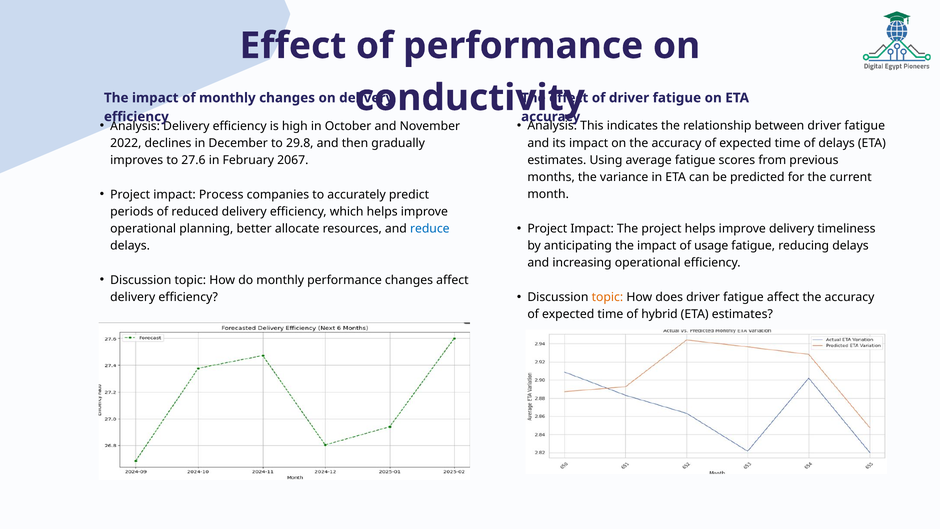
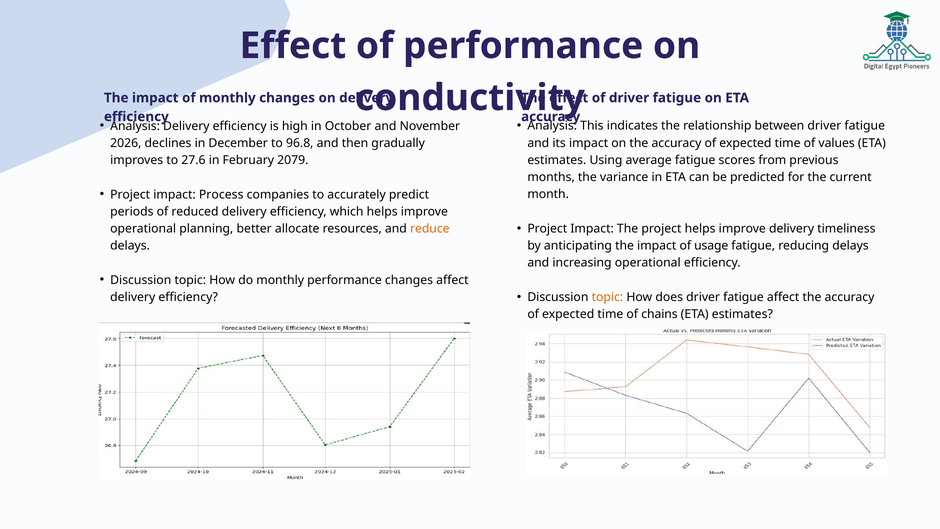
2022: 2022 -> 2026
29.8: 29.8 -> 96.8
of delays: delays -> values
2067: 2067 -> 2079
reduce colour: blue -> orange
hybrid: hybrid -> chains
